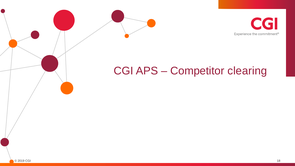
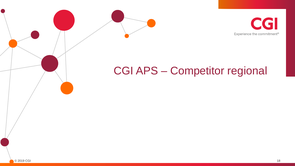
clearing: clearing -> regional
